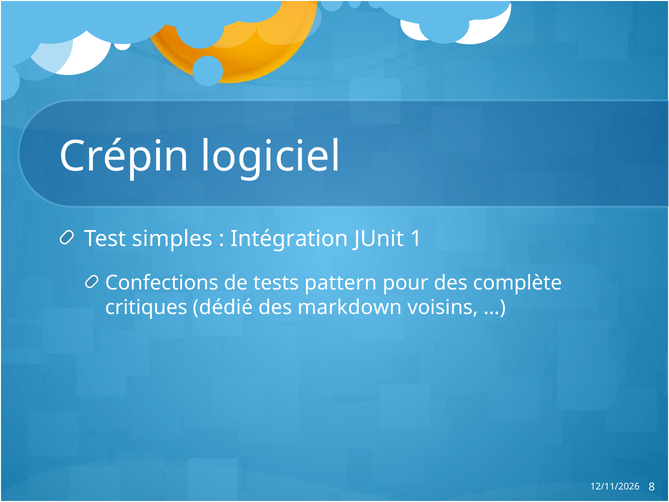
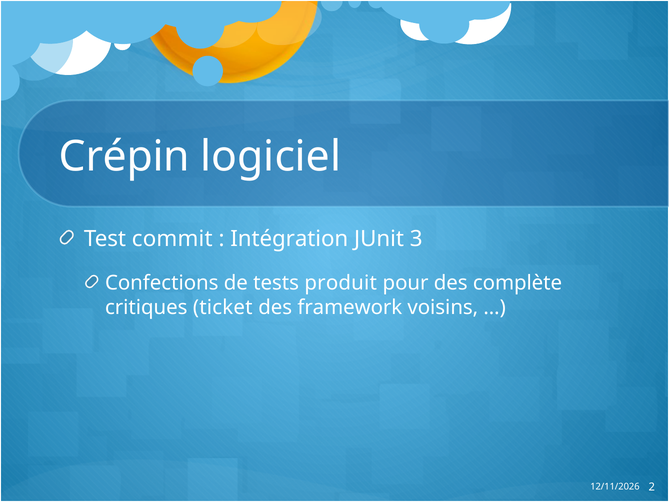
simples: simples -> commit
1: 1 -> 3
pattern: pattern -> produit
dédié: dédié -> ticket
markdown: markdown -> framework
8: 8 -> 2
